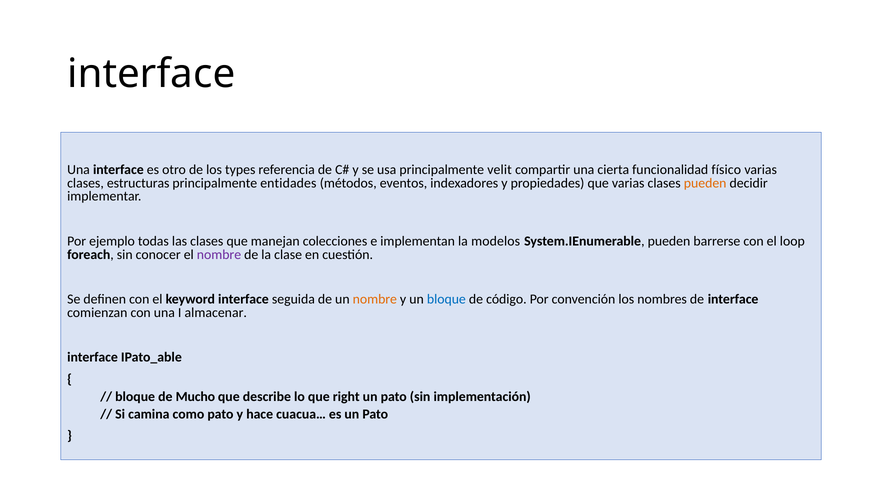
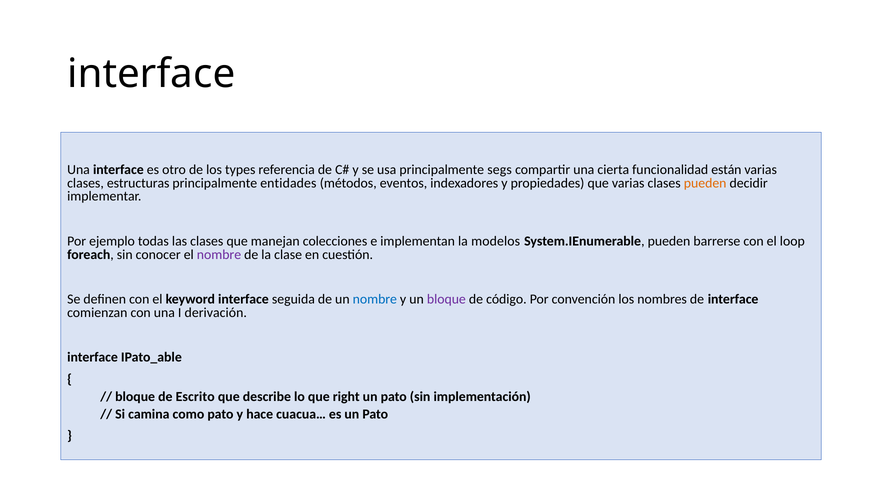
velit: velit -> segs
físico: físico -> están
nombre at (375, 299) colour: orange -> blue
bloque at (446, 299) colour: blue -> purple
almacenar: almacenar -> derivación
Mucho: Mucho -> Escrito
